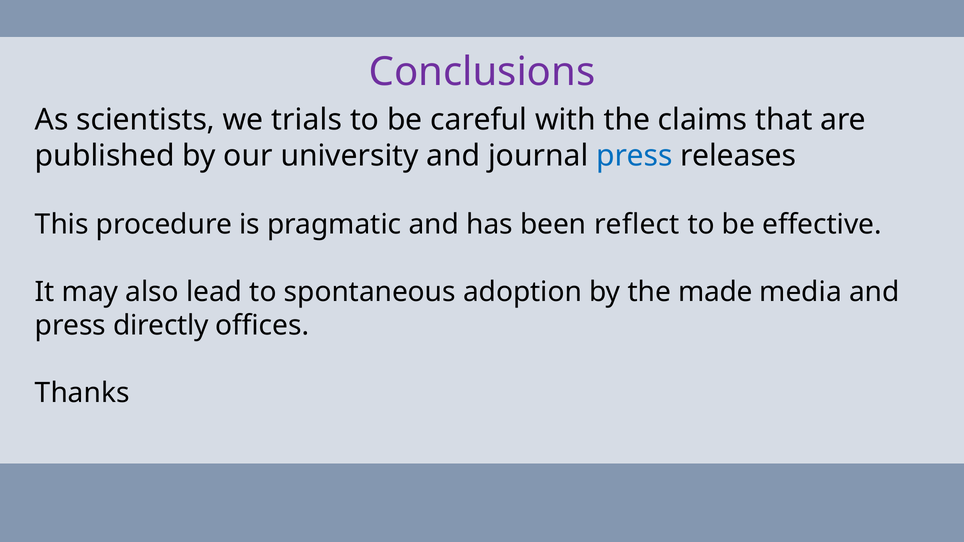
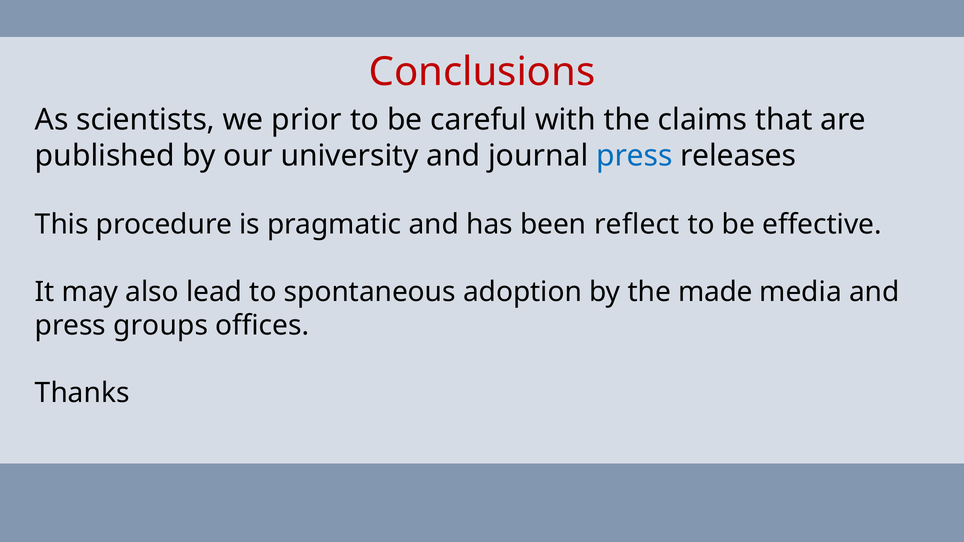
Conclusions colour: purple -> red
trials: trials -> prior
directly: directly -> groups
